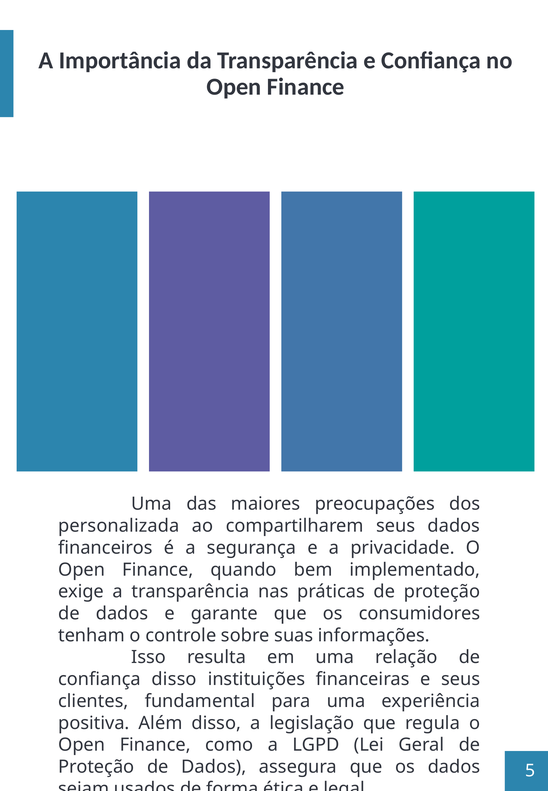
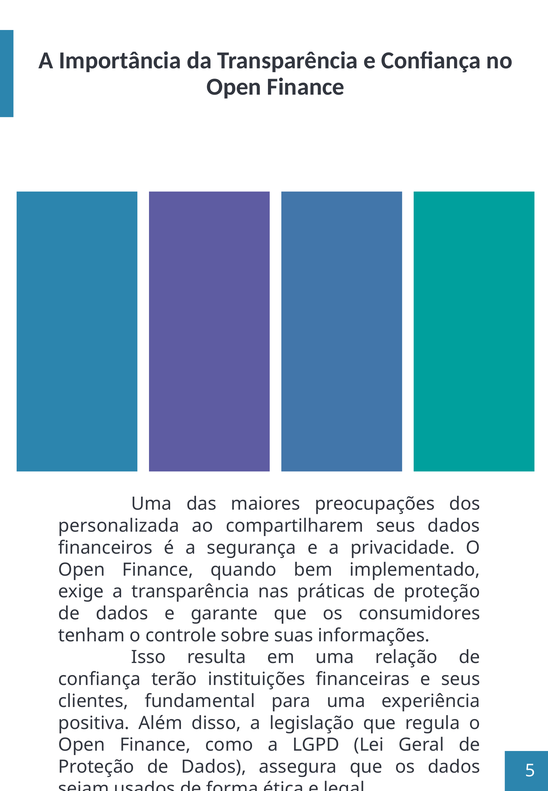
confiança disso: disso -> terão
